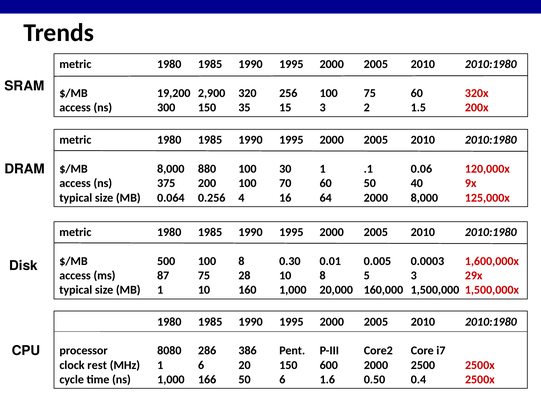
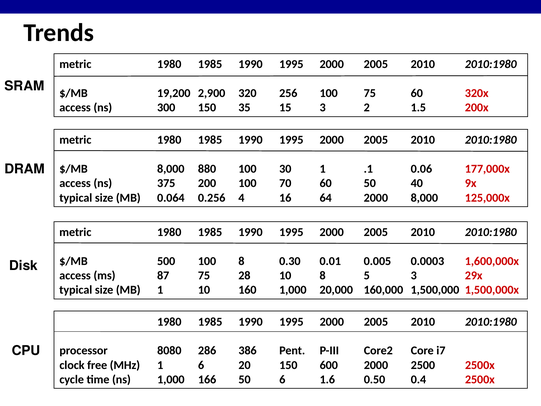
120,000x: 120,000x -> 177,000x
rest: rest -> free
